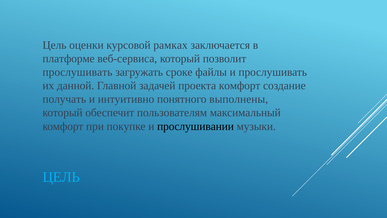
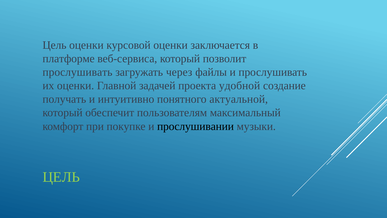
курсовой рамках: рамках -> оценки
сроке: сроке -> через
их данной: данной -> оценки
проекта комфорт: комфорт -> удобной
выполнены: выполнены -> актуальной
ЦЕЛЬ at (61, 177) colour: light blue -> light green
